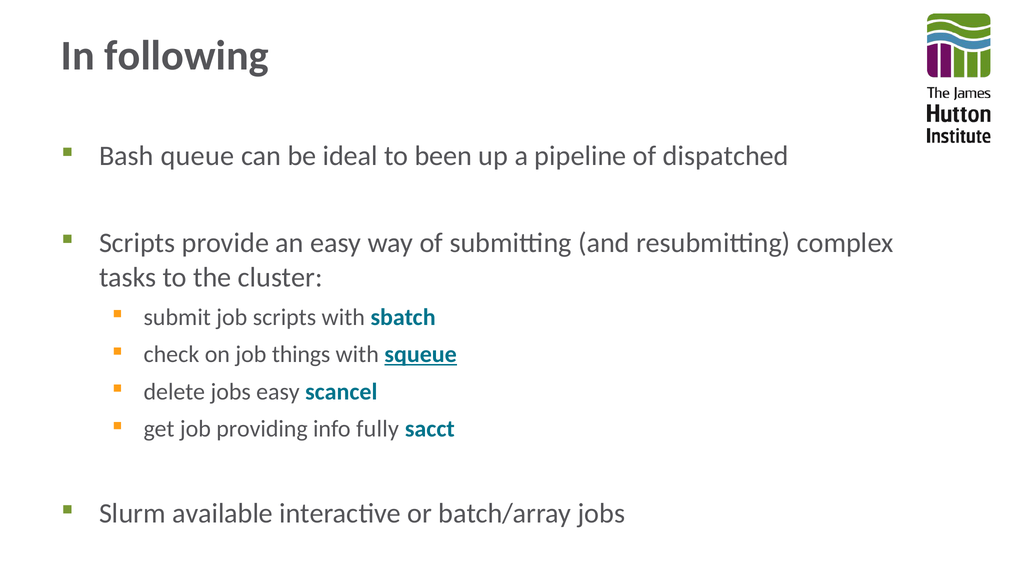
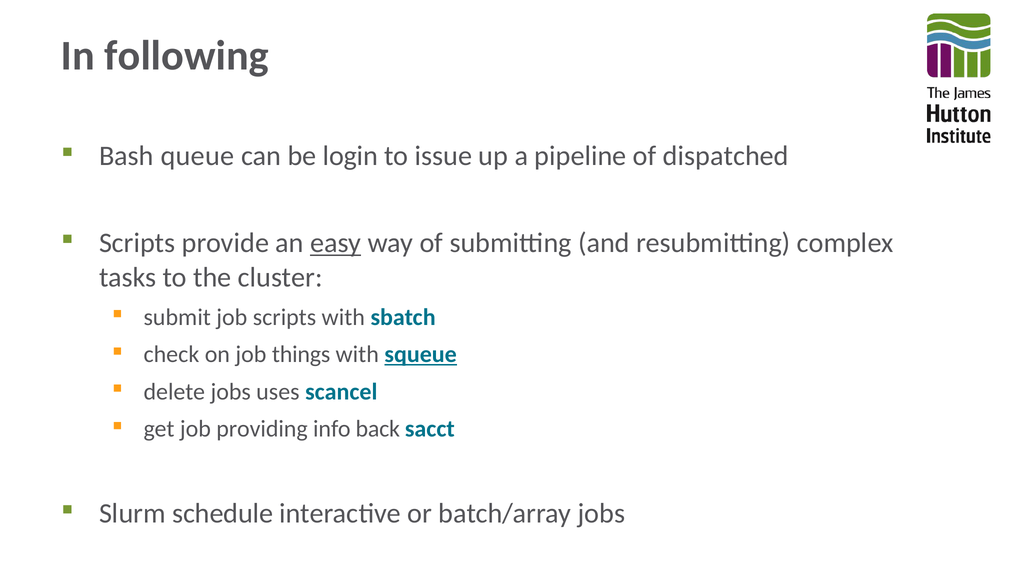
ideal: ideal -> login
been: been -> issue
easy at (336, 243) underline: none -> present
jobs easy: easy -> uses
fully: fully -> back
available: available -> schedule
